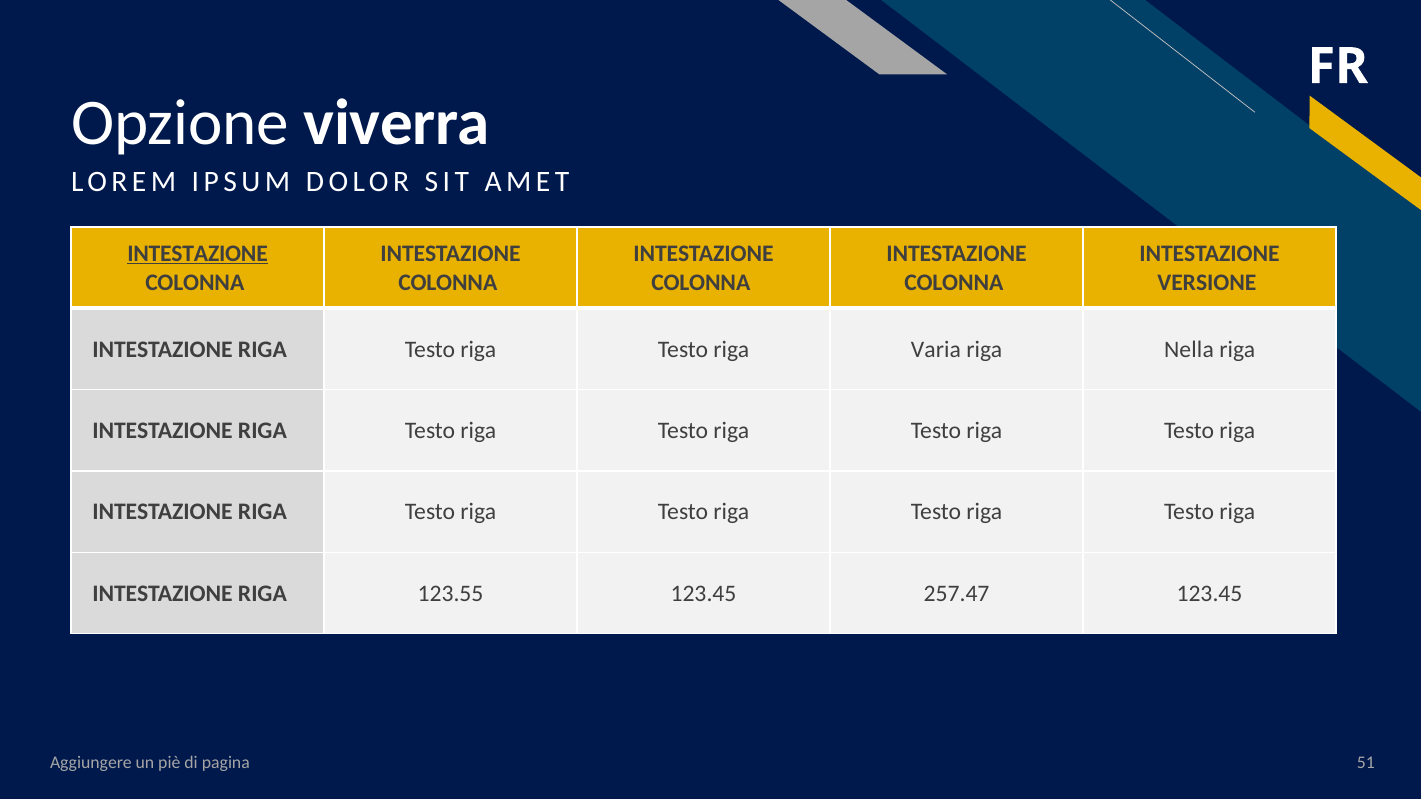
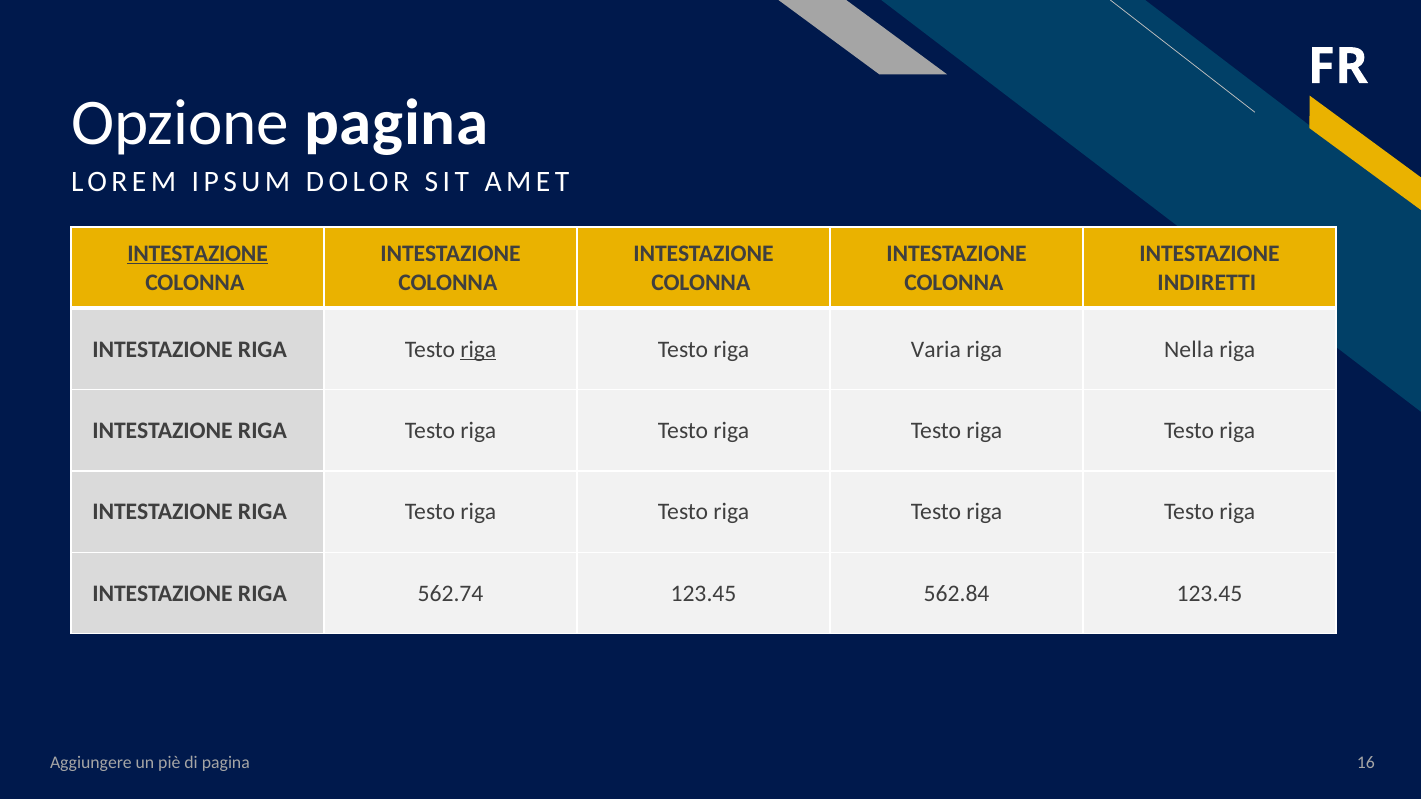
Opzione viverra: viverra -> pagina
VERSIONE: VERSIONE -> INDIRETTI
riga at (478, 349) underline: none -> present
123.55: 123.55 -> 562.74
257.47: 257.47 -> 562.84
51: 51 -> 16
